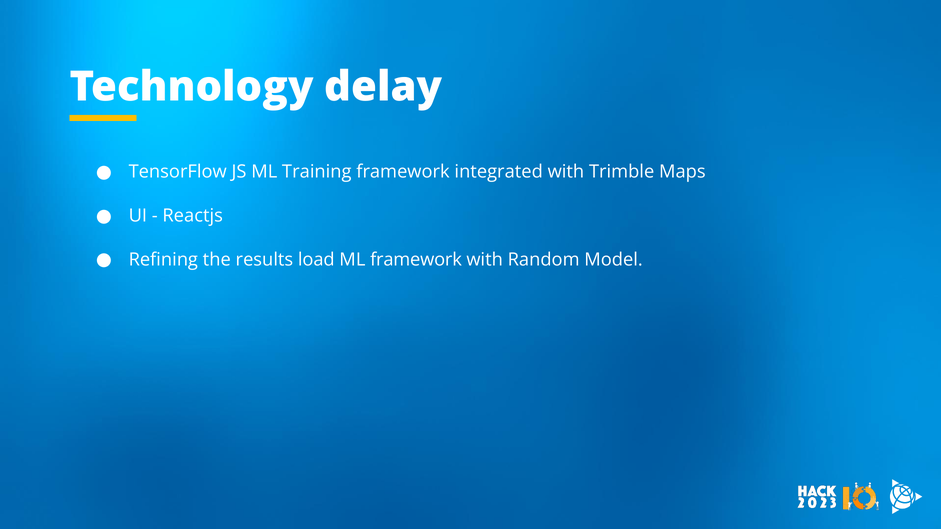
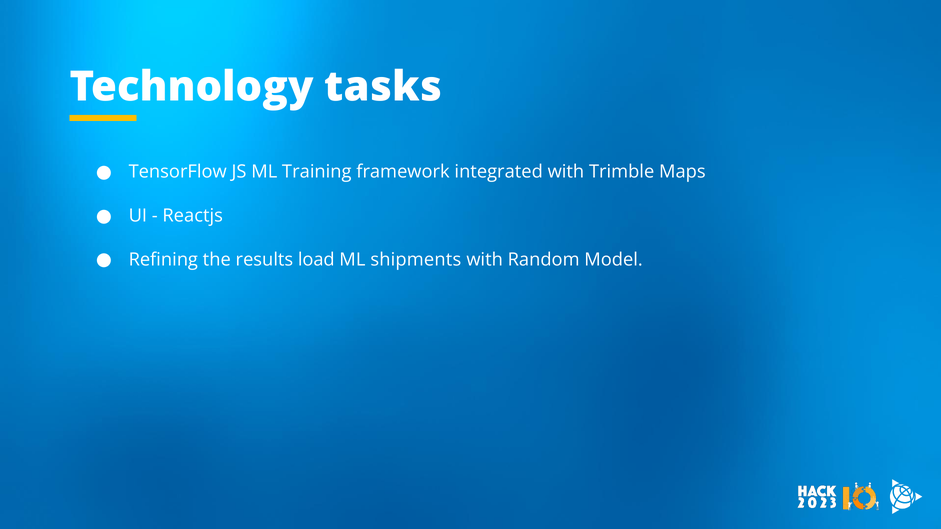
delay: delay -> tasks
ML framework: framework -> shipments
